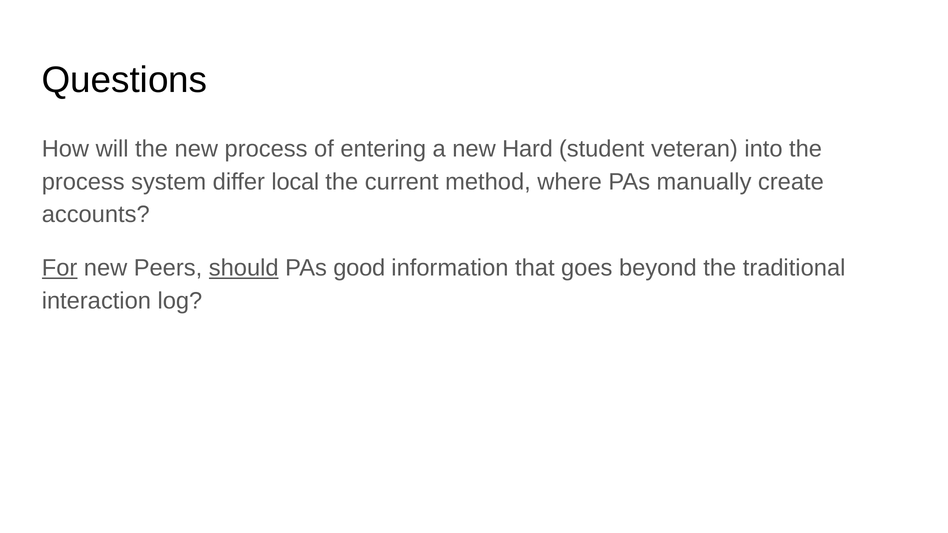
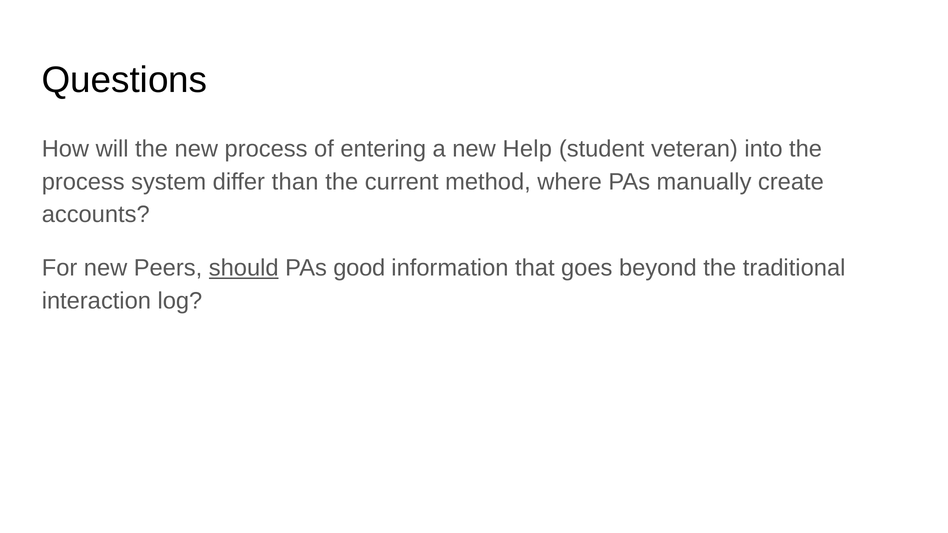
Hard: Hard -> Help
local: local -> than
For underline: present -> none
